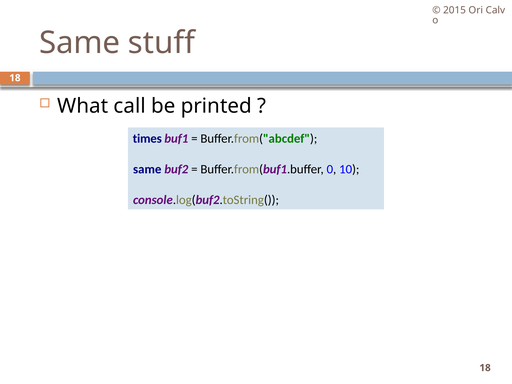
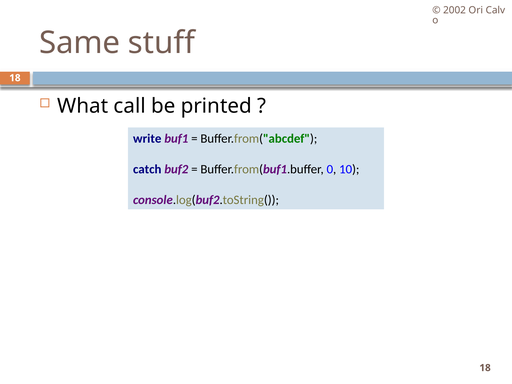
2015: 2015 -> 2002
times: times -> write
same at (147, 169): same -> catch
